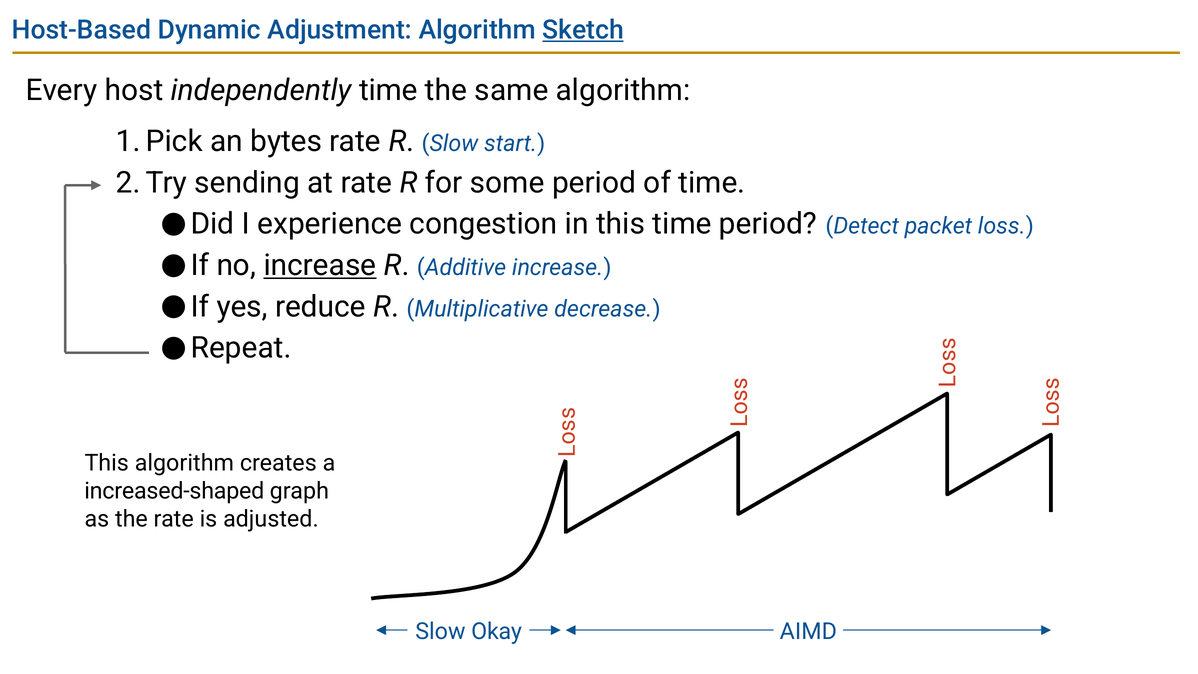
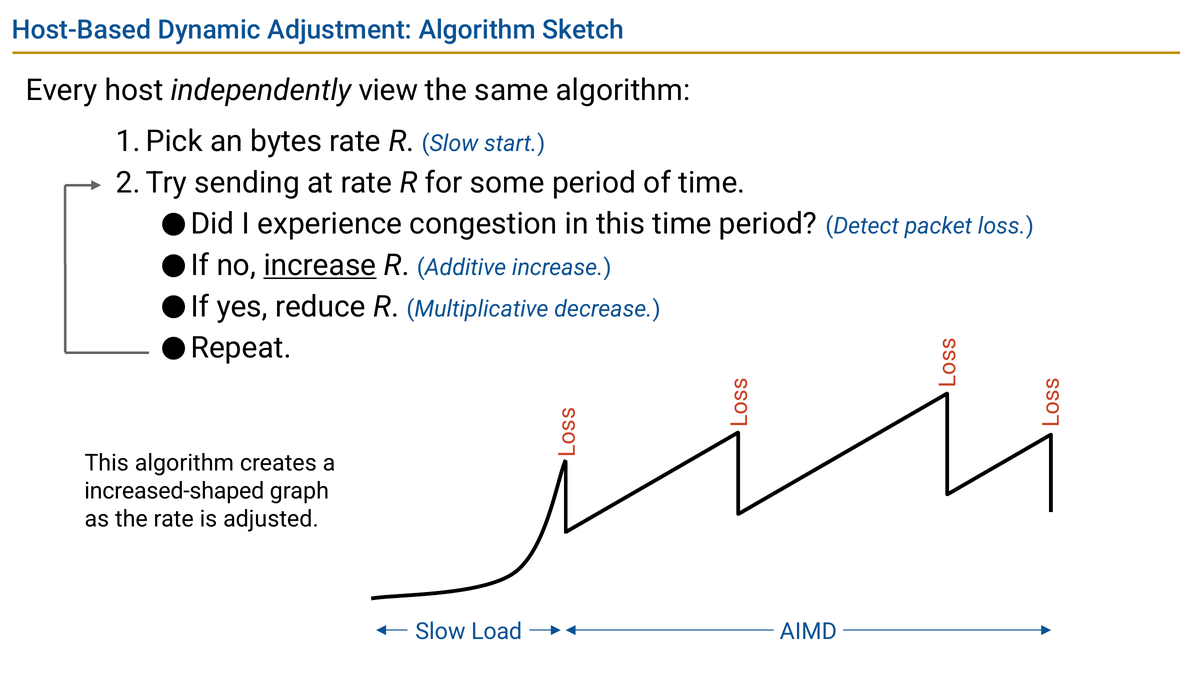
Sketch underline: present -> none
independently time: time -> view
Okay: Okay -> Load
